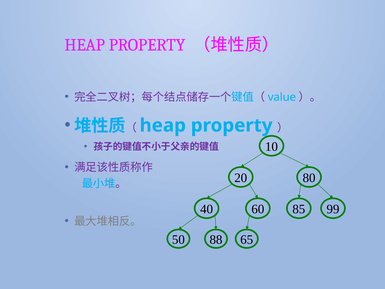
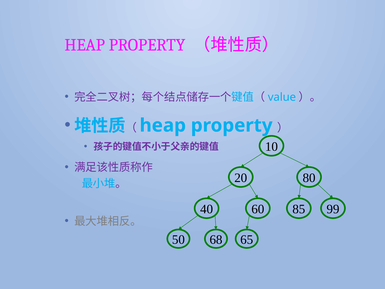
88: 88 -> 68
